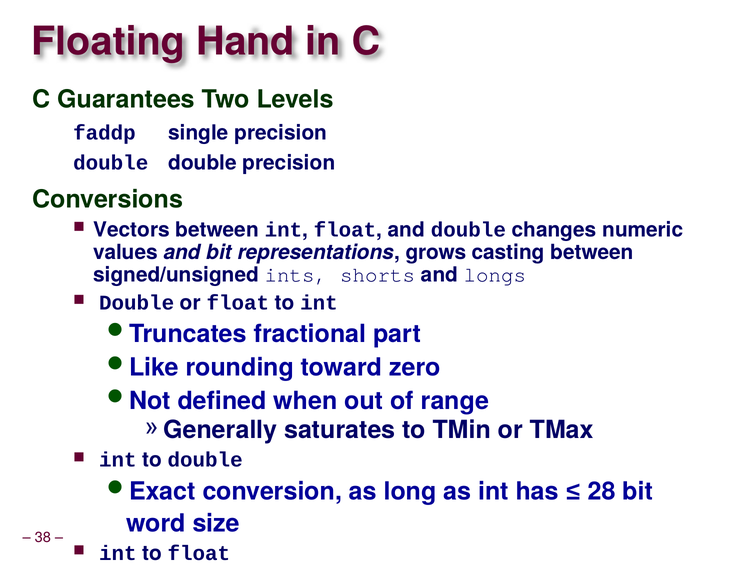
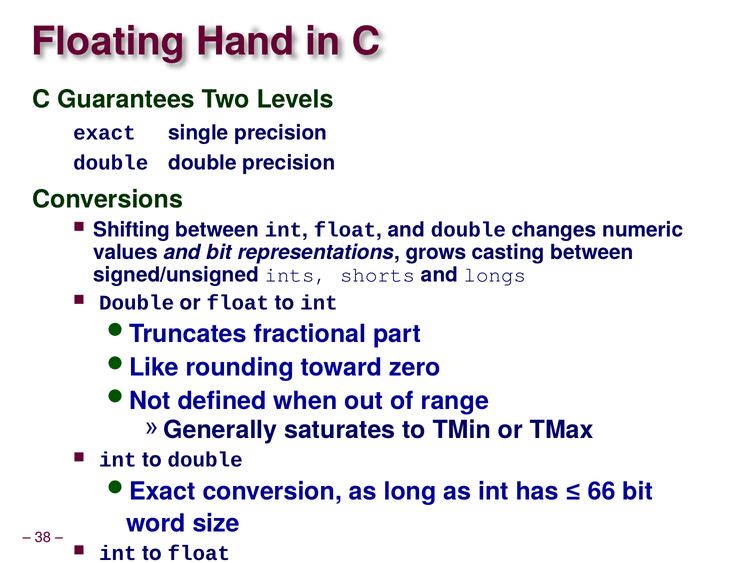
faddp at (104, 133): faddp -> exact
Vectors: Vectors -> Shifting
28: 28 -> 66
